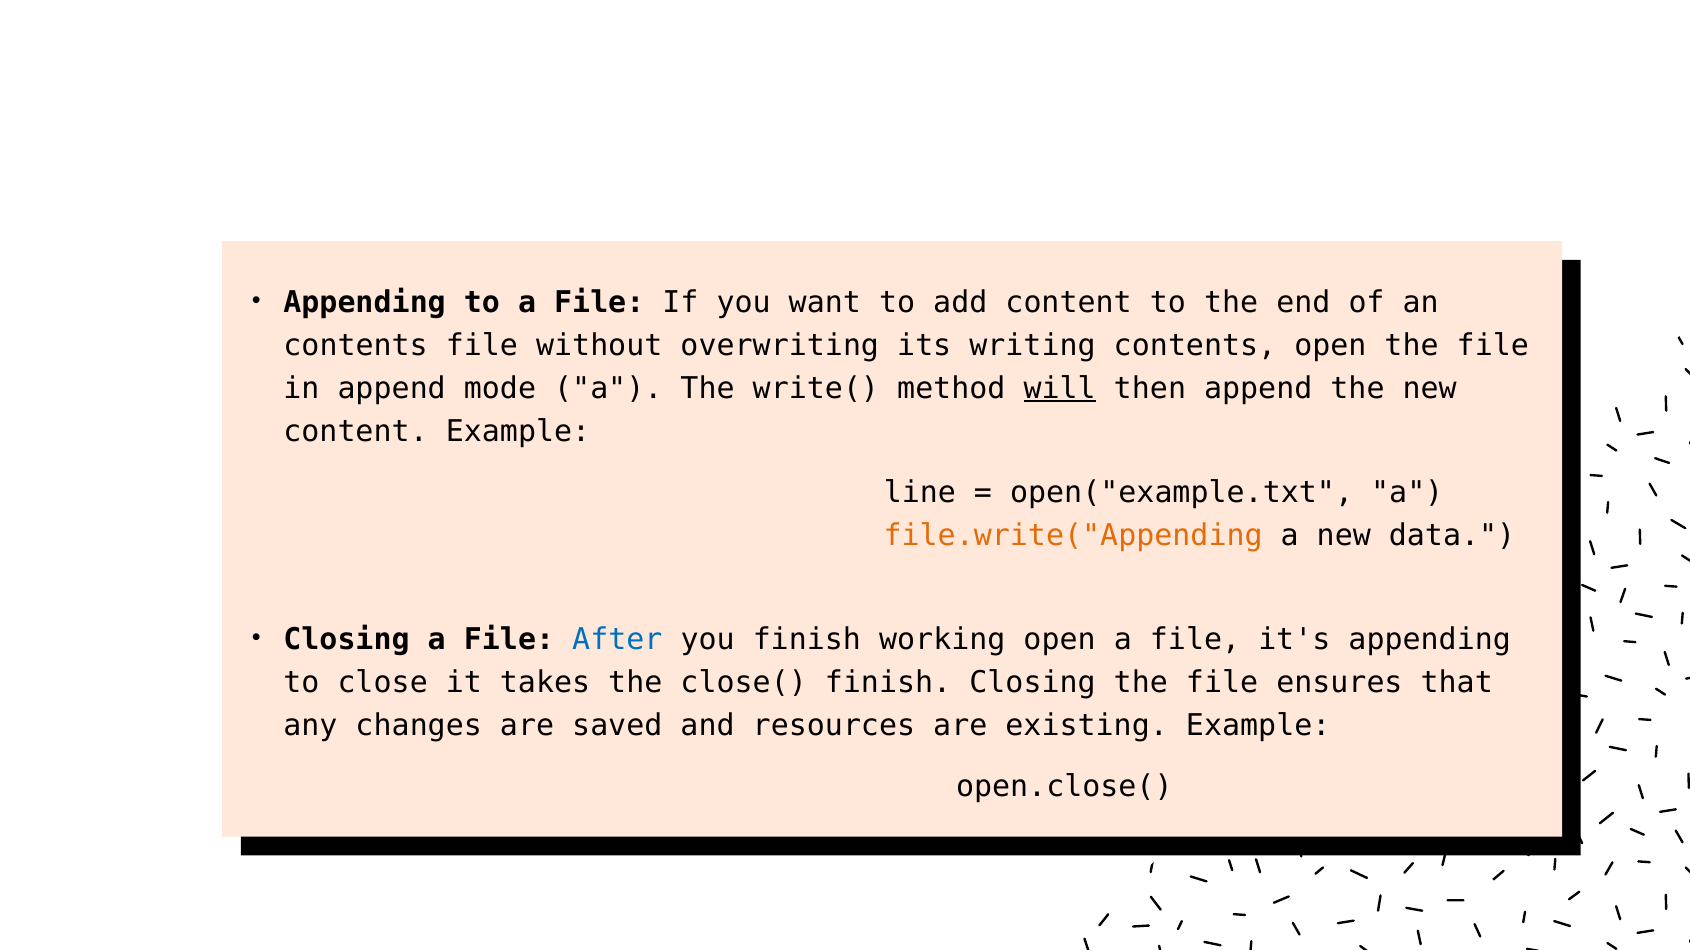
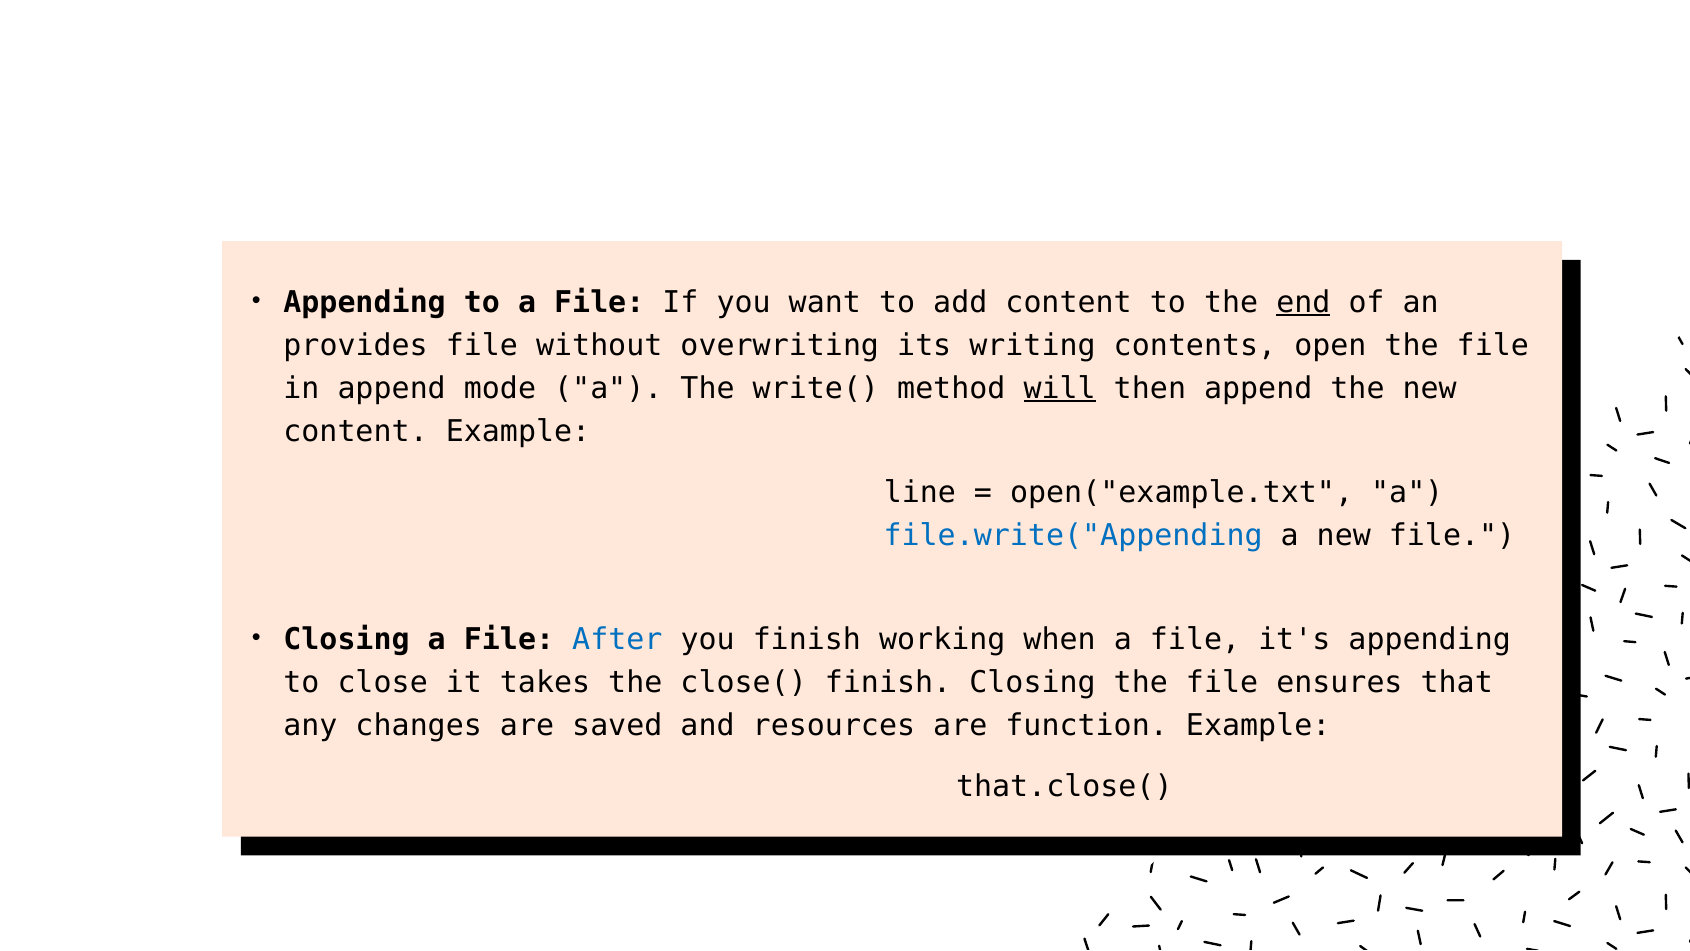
end underline: none -> present
contents at (356, 345): contents -> provides
file.write("Appending colour: orange -> blue
new data: data -> file
working open: open -> when
existing: existing -> function
open.close(: open.close( -> that.close(
